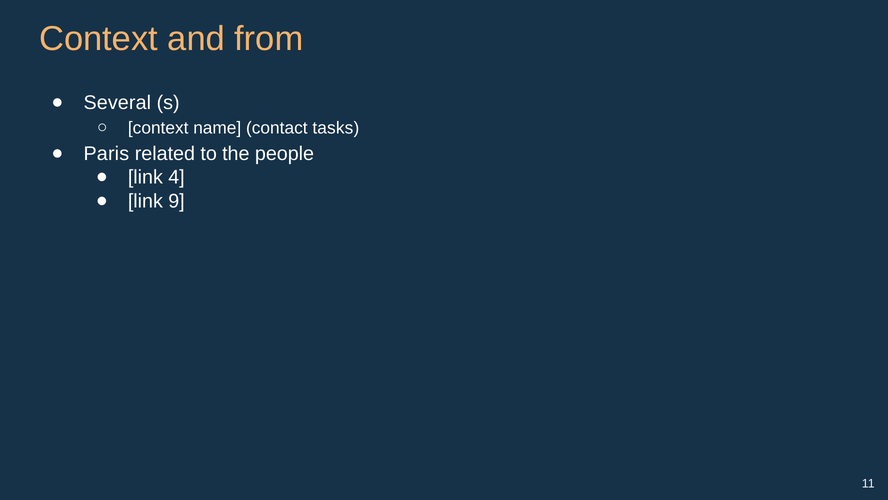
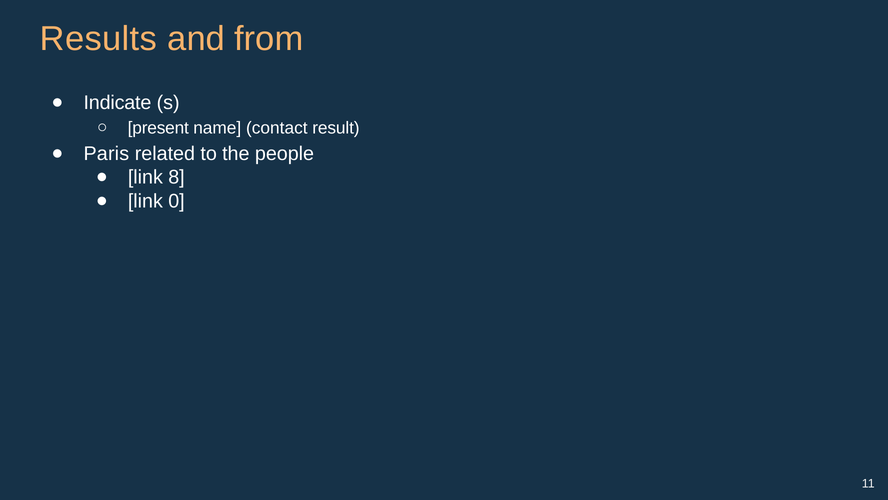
Context at (99, 39): Context -> Results
Several: Several -> Indicate
context at (158, 128): context -> present
tasks: tasks -> result
4: 4 -> 8
9: 9 -> 0
